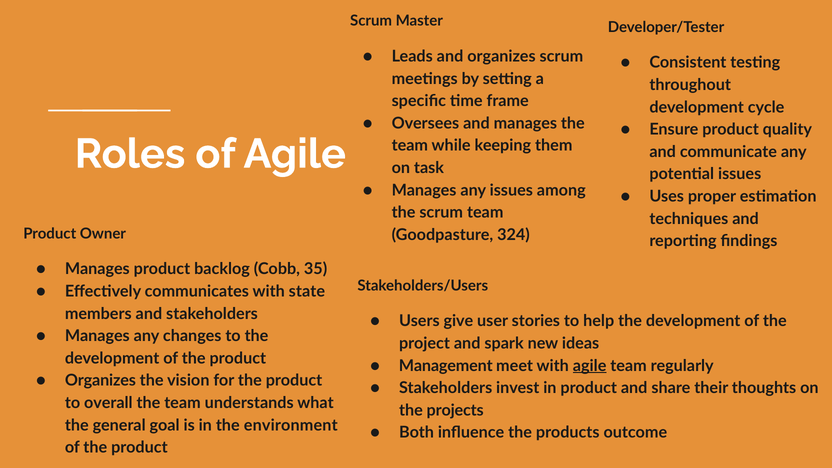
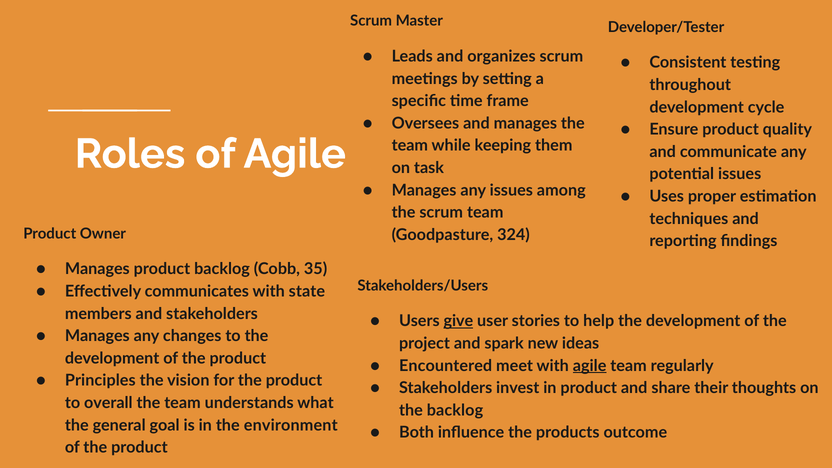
give underline: none -> present
Management: Management -> Encountered
Organizes at (100, 381): Organizes -> Principles
the projects: projects -> backlog
